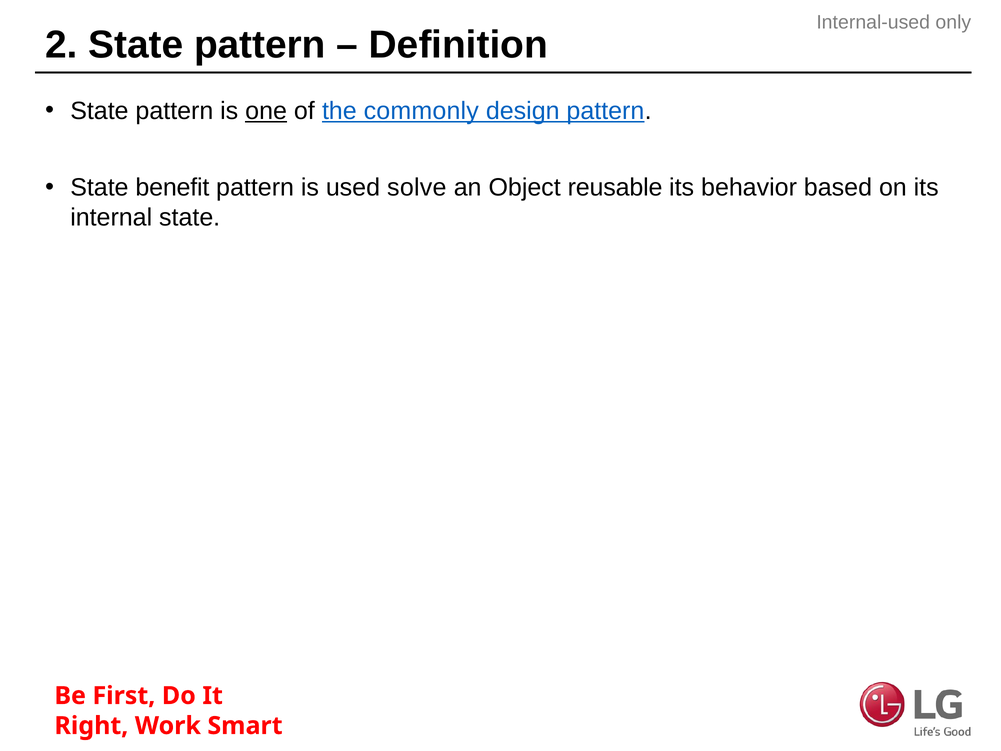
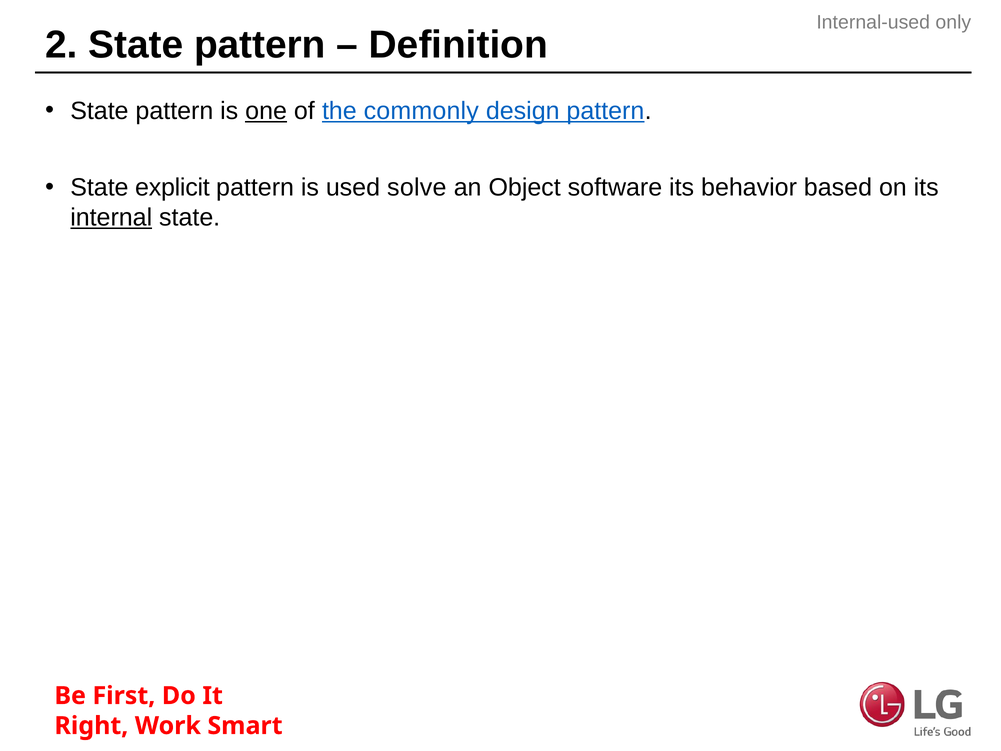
benefit: benefit -> explicit
reusable: reusable -> software
internal underline: none -> present
